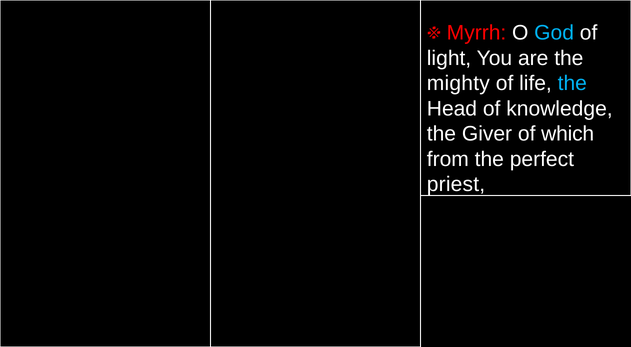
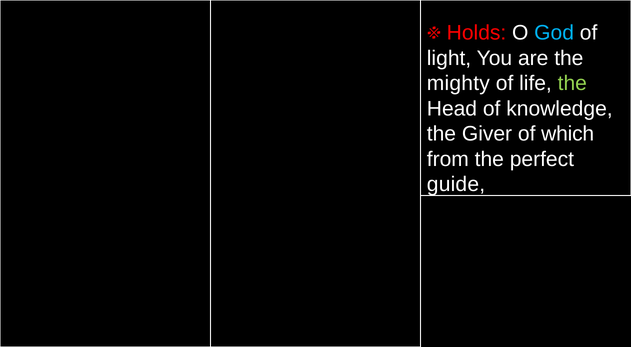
Myrrh: Myrrh -> Holds
the at (572, 83) colour: light blue -> light green
priest: priest -> guide
